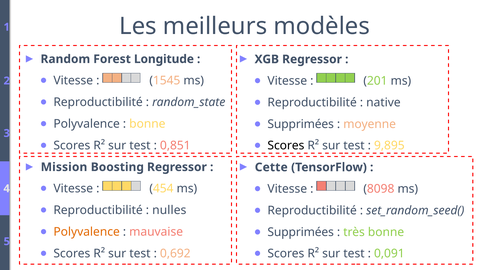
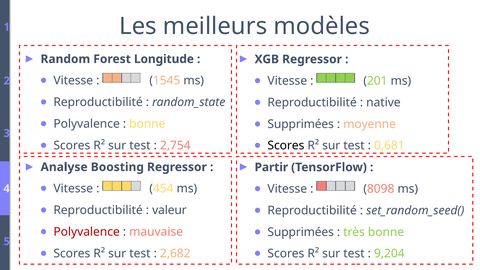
0,851: 0,851 -> 2,754
9,895: 9,895 -> 0,681
Mission: Mission -> Analyse
Cette: Cette -> Partir
nulles: nulles -> valeur
Polyvalence at (87, 232) colour: orange -> red
0,692: 0,692 -> 2,682
0,091: 0,091 -> 9,204
